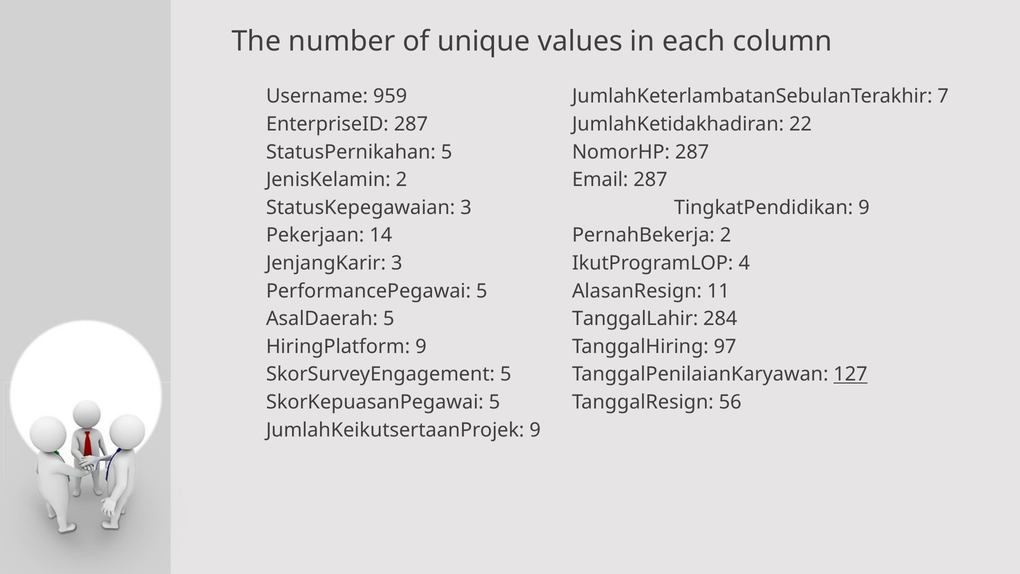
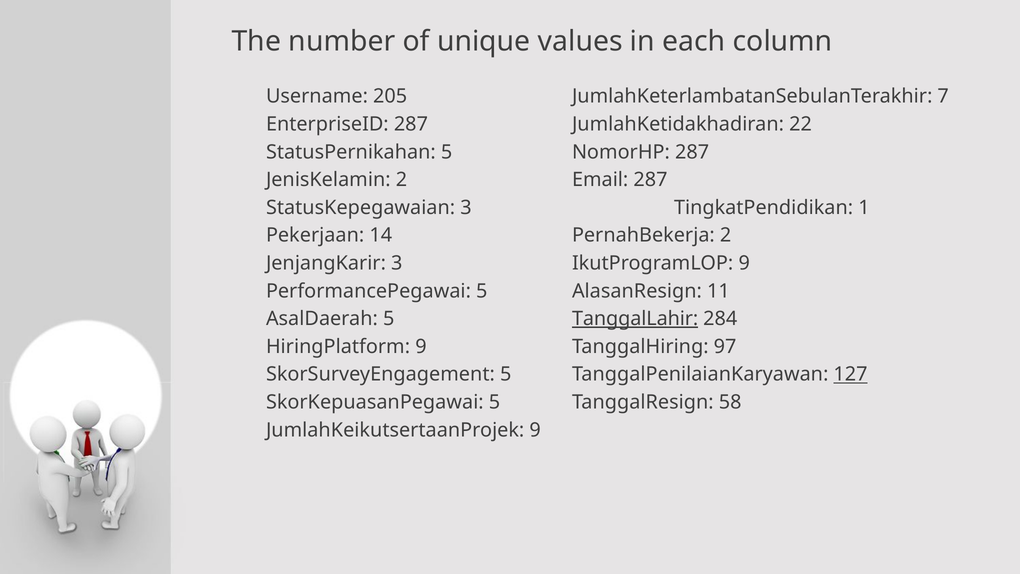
959: 959 -> 205
TingkatPendidikan 9: 9 -> 1
IkutProgramLOP 4: 4 -> 9
TanggalLahir underline: none -> present
56: 56 -> 58
